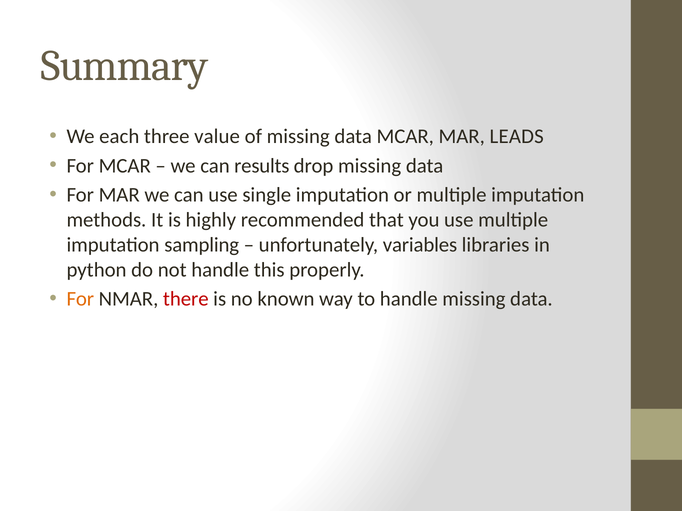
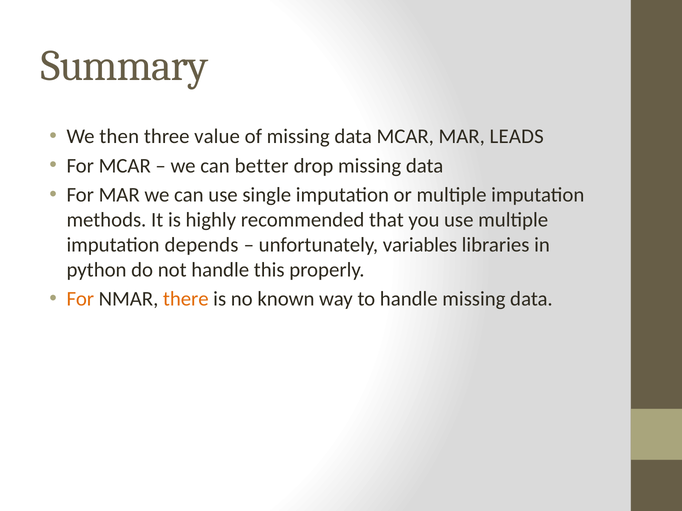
each: each -> then
results: results -> better
sampling: sampling -> depends
there colour: red -> orange
